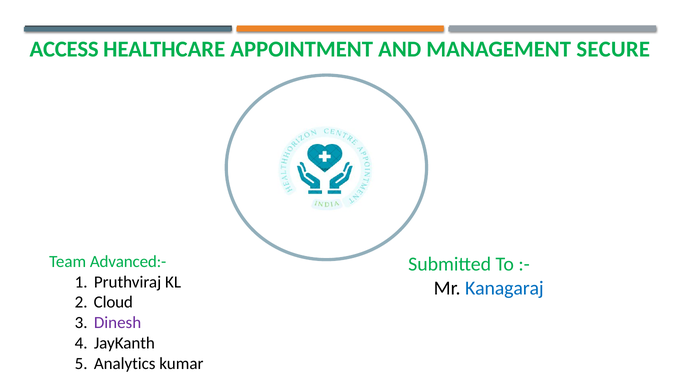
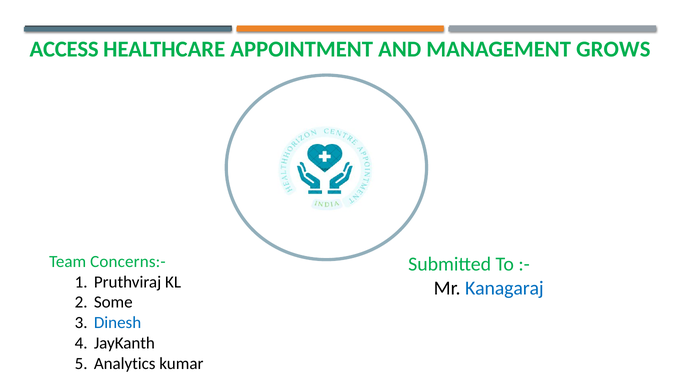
SECURE: SECURE -> GROWS
Advanced:-: Advanced:- -> Concerns:-
Cloud: Cloud -> Some
Dinesh colour: purple -> blue
